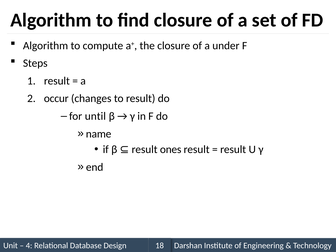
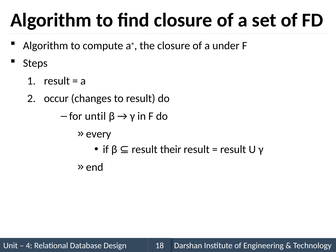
name: name -> every
ones: ones -> their
